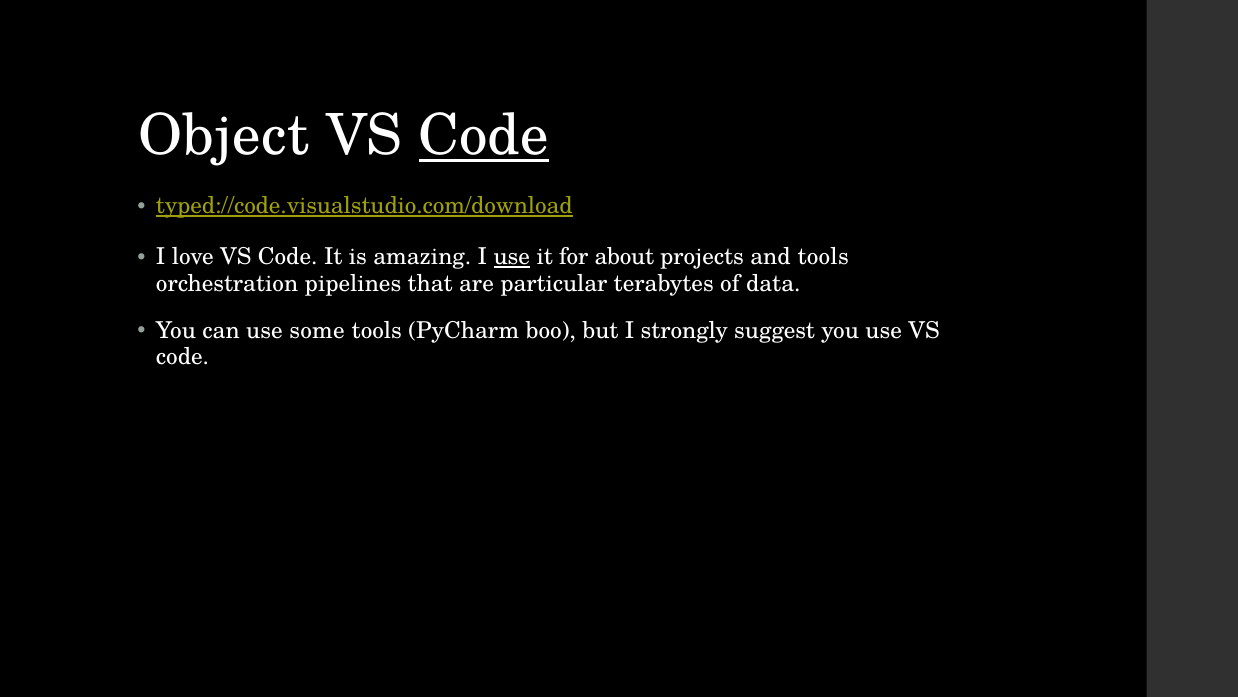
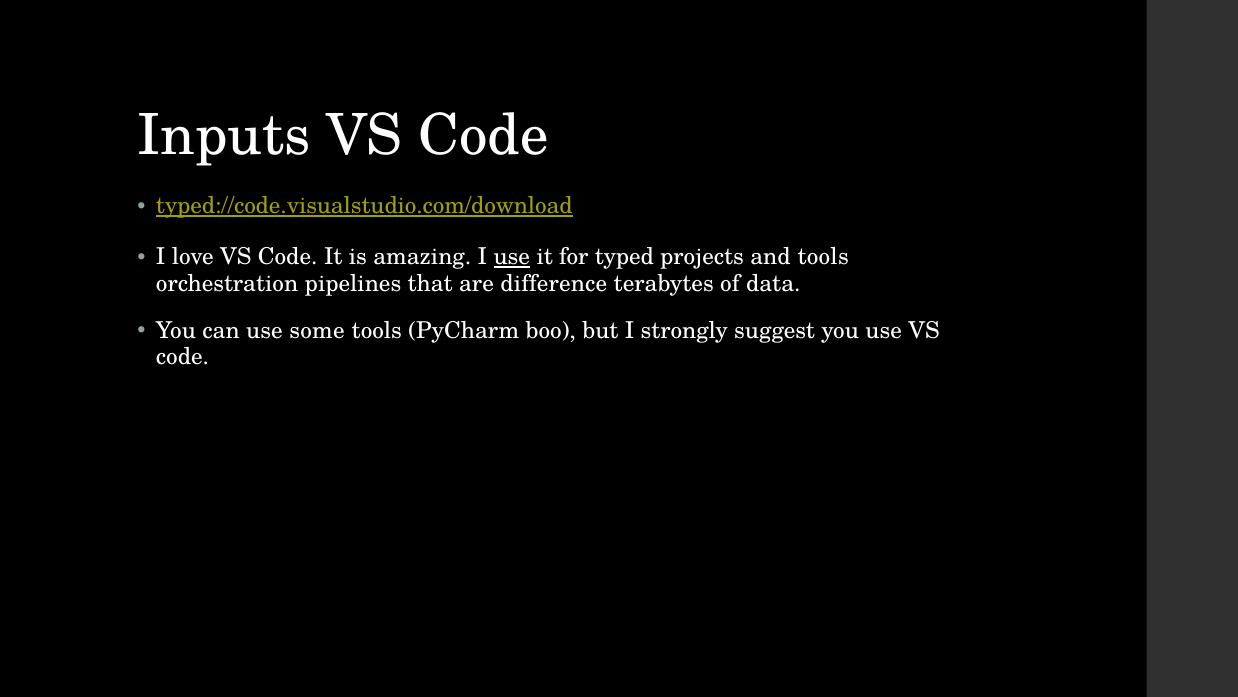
Object: Object -> Inputs
Code at (484, 136) underline: present -> none
about: about -> typed
particular: particular -> difference
